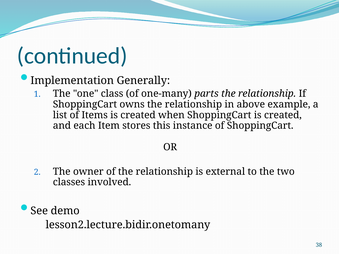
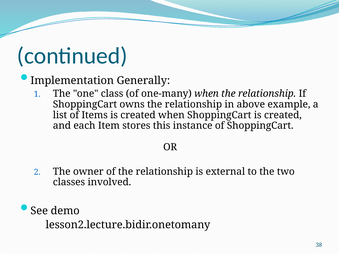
one-many parts: parts -> when
